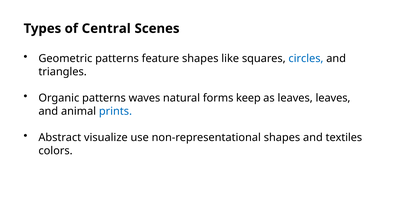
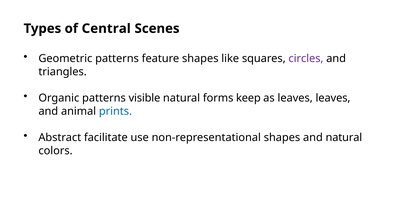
circles colour: blue -> purple
waves: waves -> visible
visualize: visualize -> facilitate
and textiles: textiles -> natural
